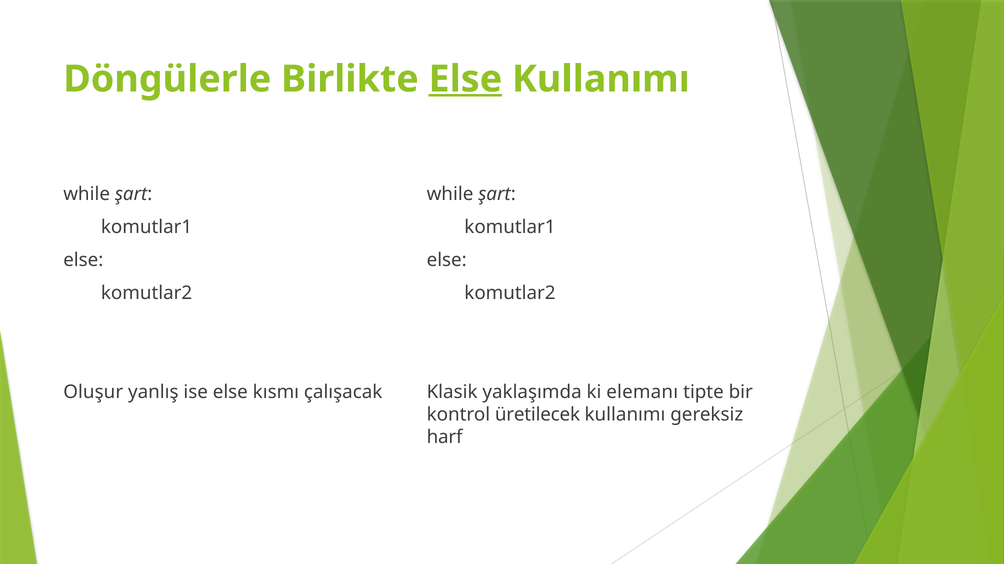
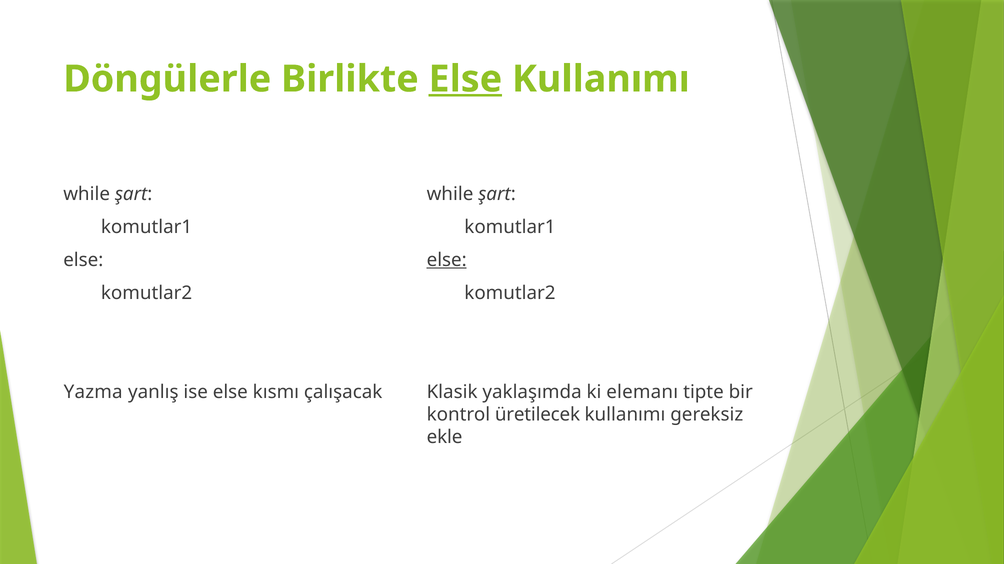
else at (447, 260) underline: none -> present
Oluşur: Oluşur -> Yazma
harf: harf -> ekle
